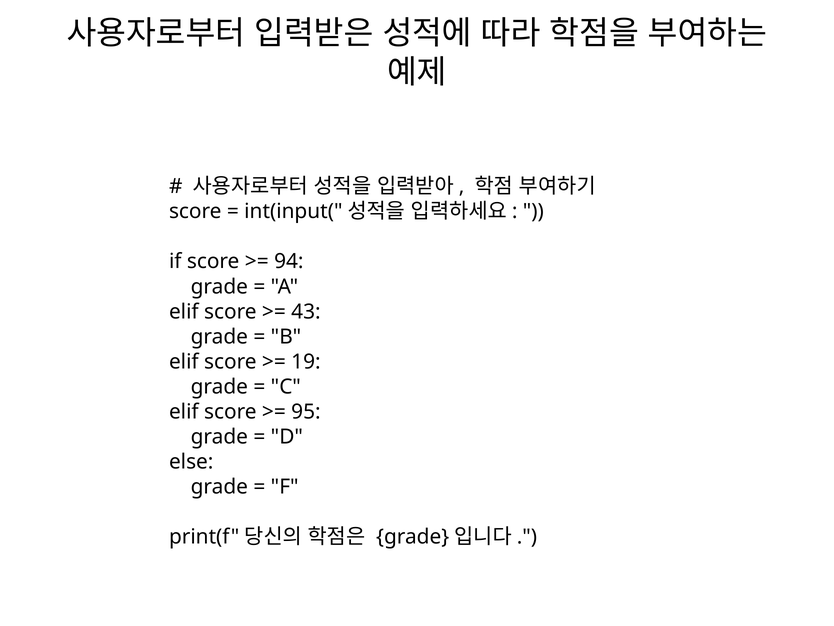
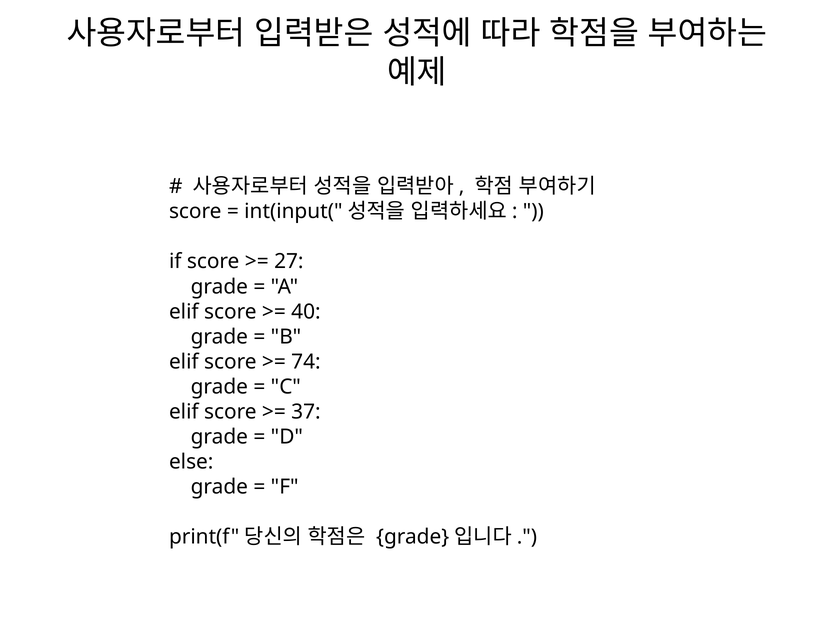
94: 94 -> 27
43: 43 -> 40
19: 19 -> 74
95: 95 -> 37
